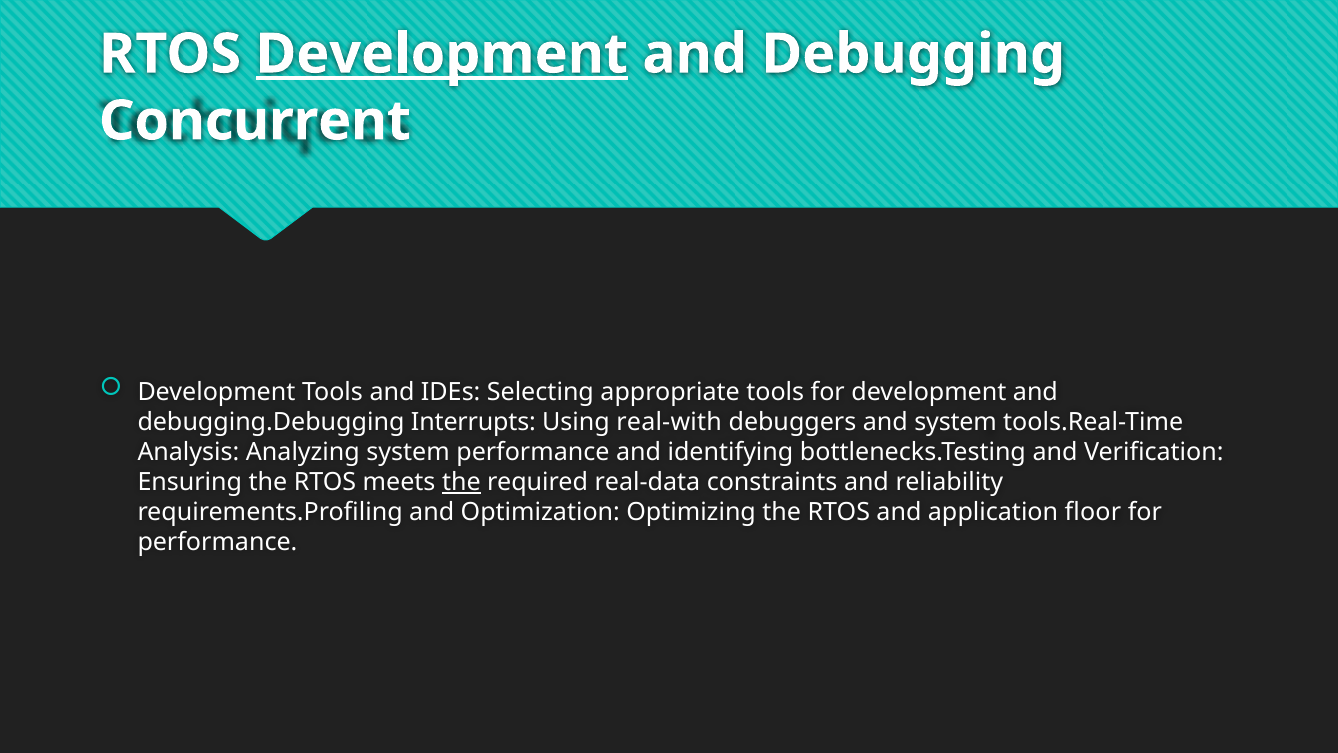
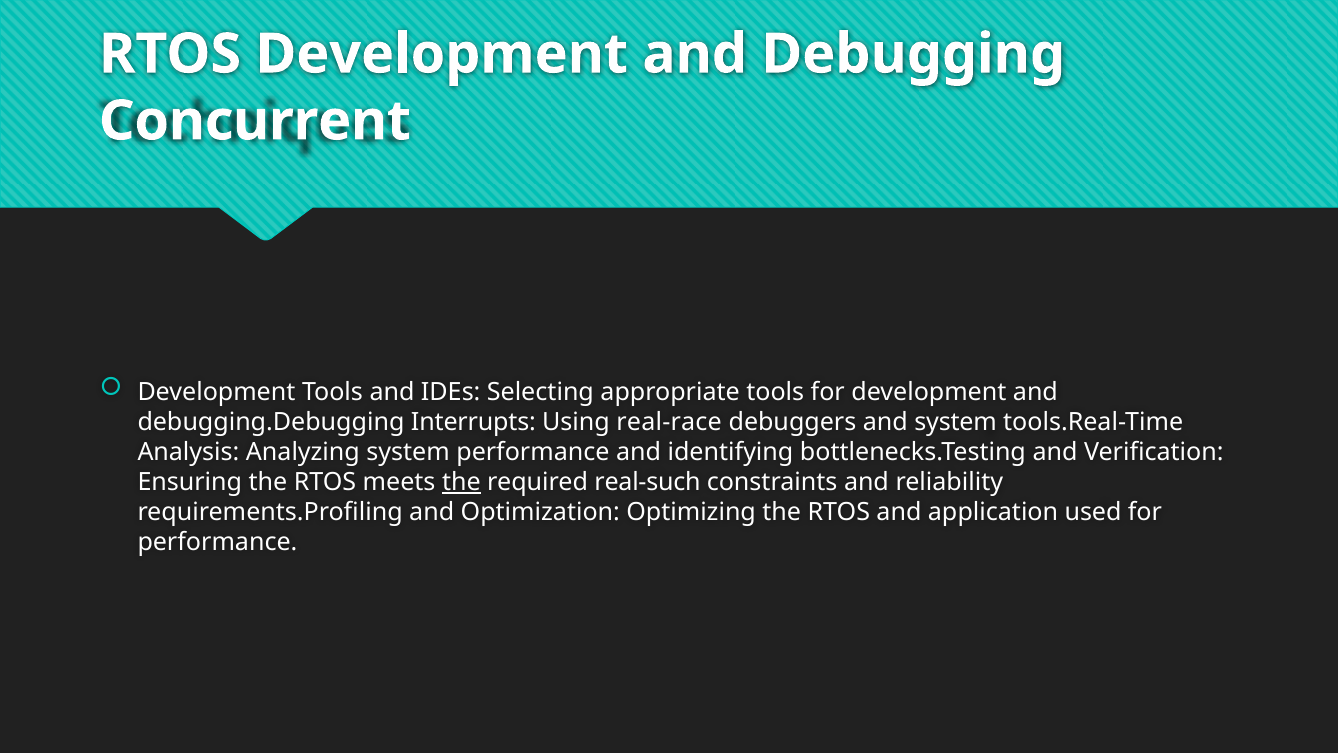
Development at (442, 54) underline: present -> none
real-with: real-with -> real-race
real-data: real-data -> real-such
floor: floor -> used
